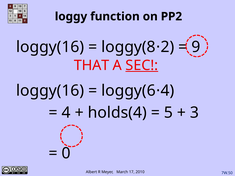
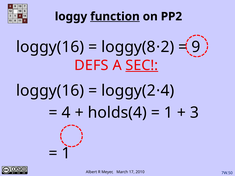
function underline: none -> present
THAT: THAT -> DEFS
loggy(6: loggy(6 -> loggy(2
5 at (168, 113): 5 -> 1
0 at (66, 153): 0 -> 1
